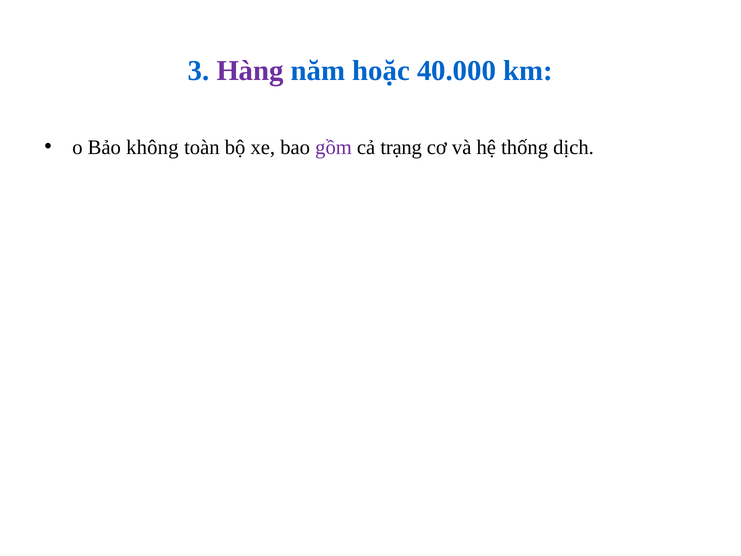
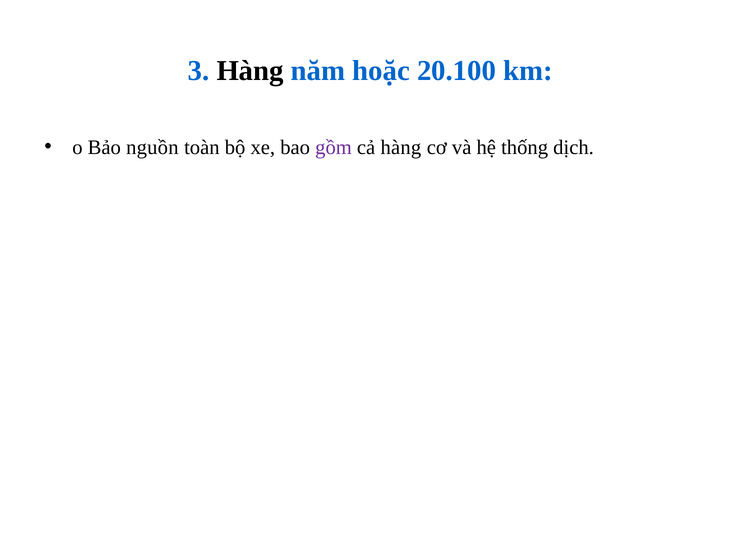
Hàng at (250, 71) colour: purple -> black
40.000: 40.000 -> 20.100
không: không -> nguồn
cả trạng: trạng -> hàng
